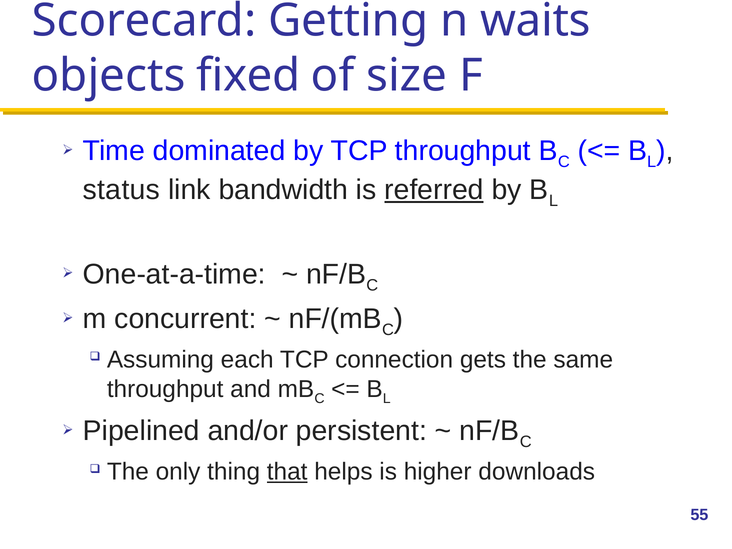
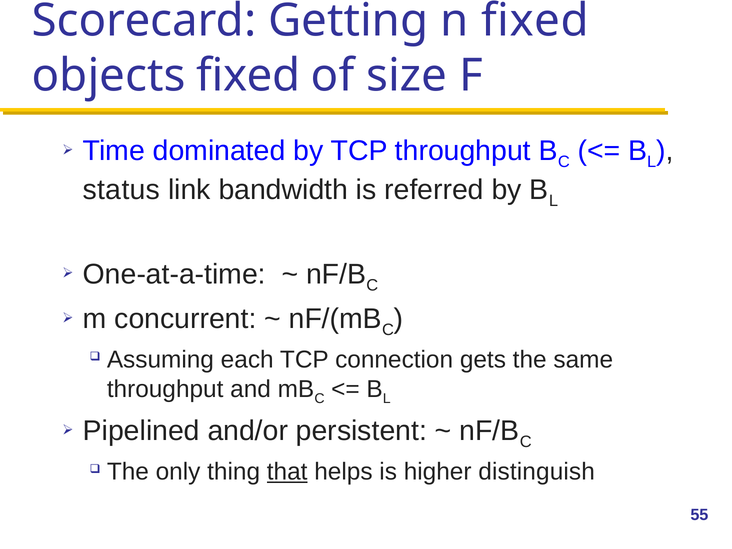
n waits: waits -> fixed
referred underline: present -> none
downloads: downloads -> distinguish
